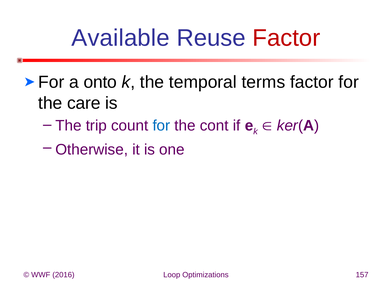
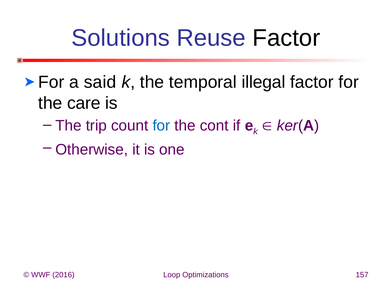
Available: Available -> Solutions
Factor at (286, 38) colour: red -> black
onto: onto -> said
terms: terms -> illegal
